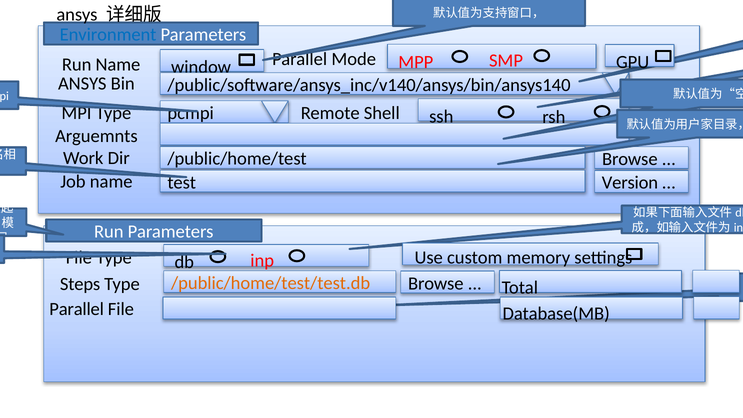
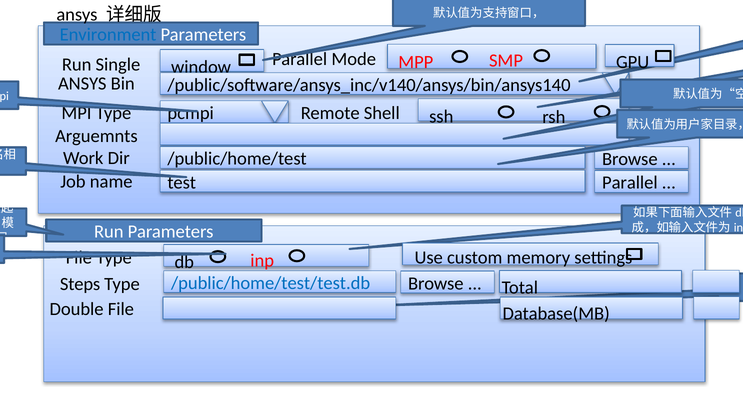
Run Name: Name -> Single
test Version: Version -> Parallel
/public/home/test/test.db colour: orange -> blue
Parallel at (77, 309): Parallel -> Double
